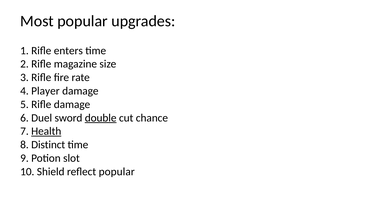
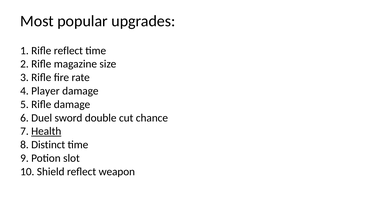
Rifle enters: enters -> reflect
double underline: present -> none
reflect popular: popular -> weapon
